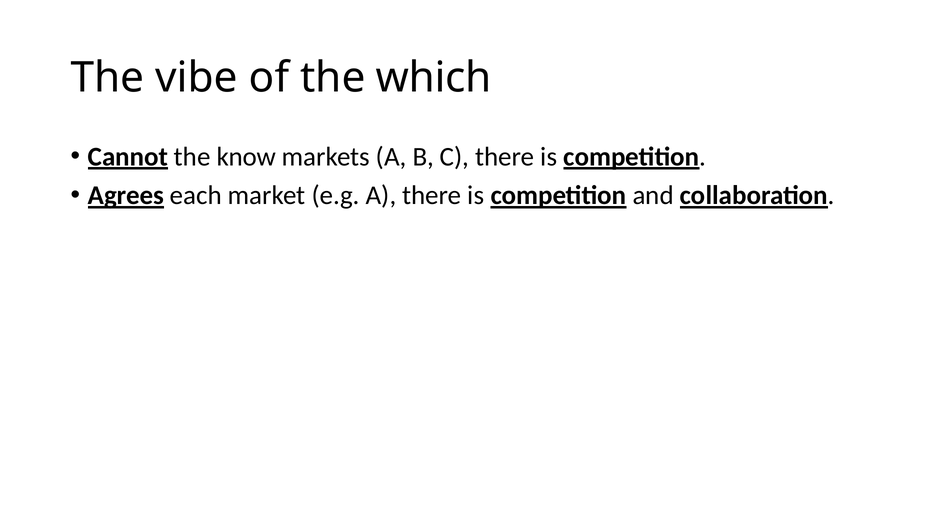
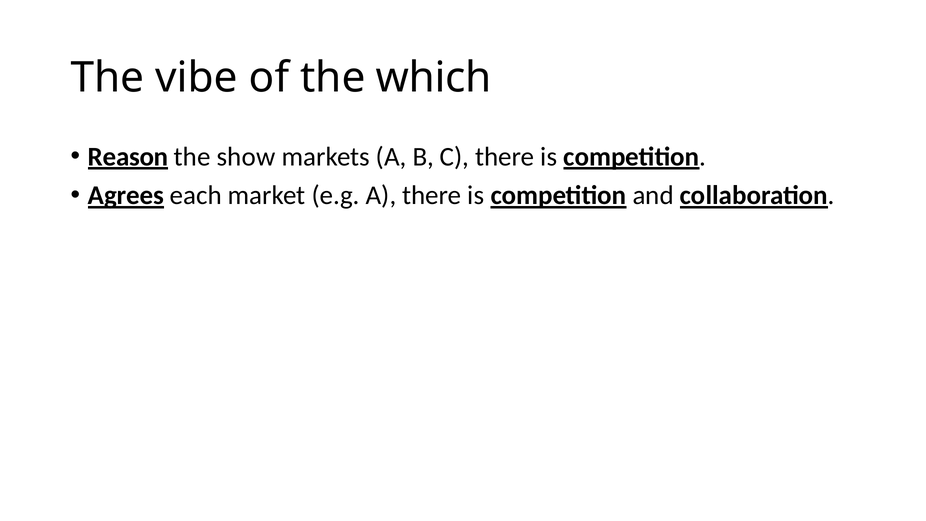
Cannot: Cannot -> Reason
know: know -> show
